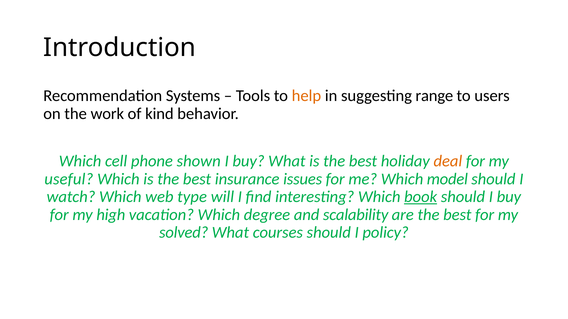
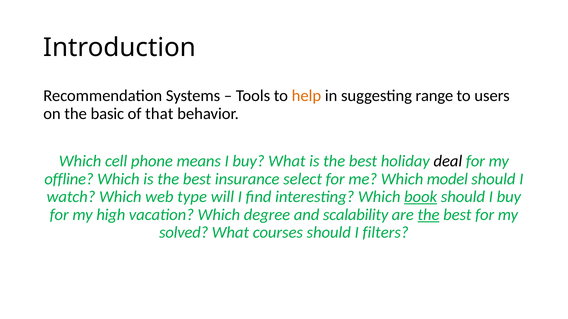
work: work -> basic
kind: kind -> that
shown: shown -> means
deal colour: orange -> black
useful: useful -> offline
issues: issues -> select
the at (429, 215) underline: none -> present
policy: policy -> filters
